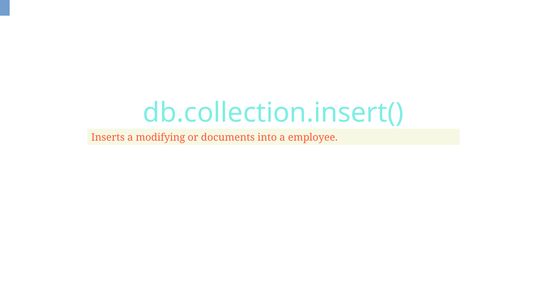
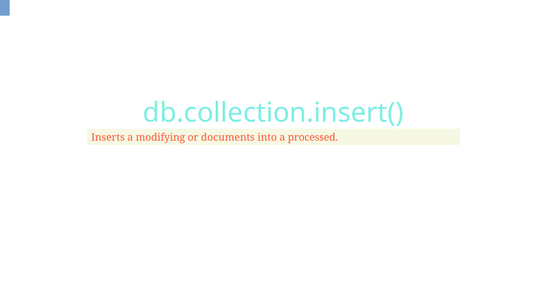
employee: employee -> processed
